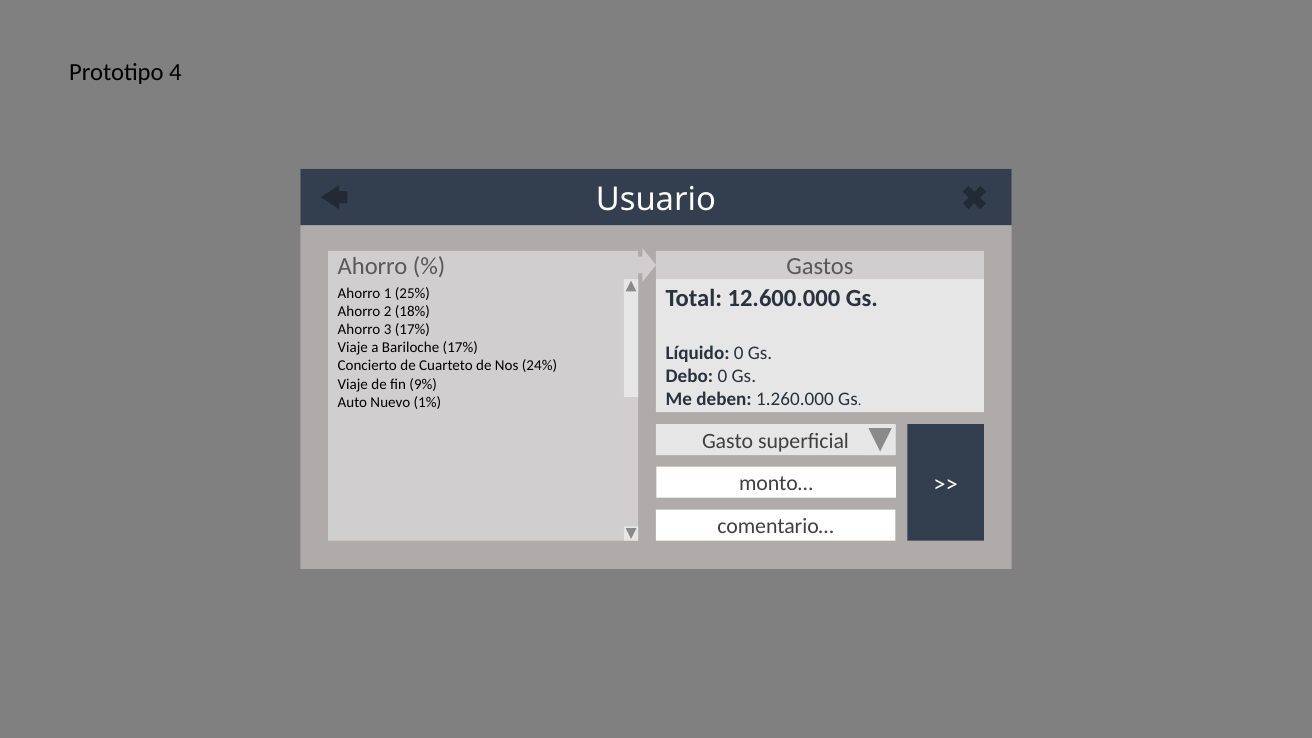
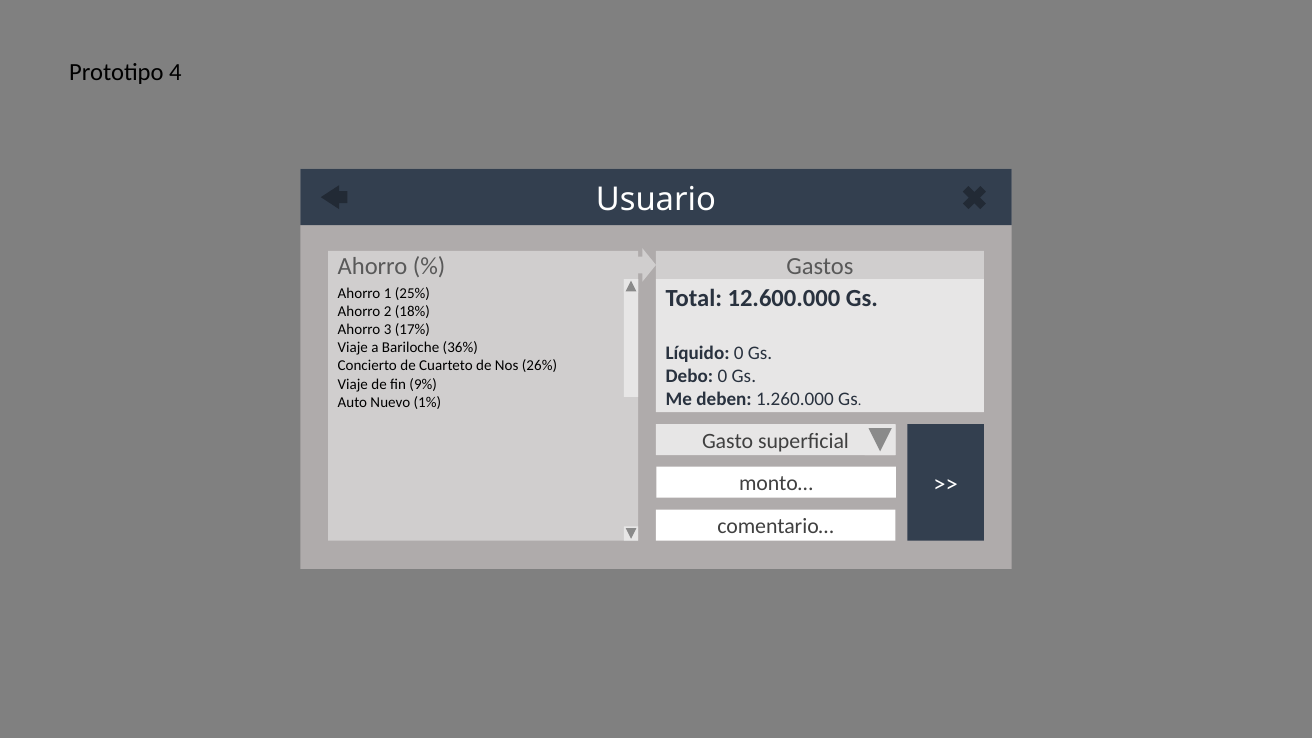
Bariloche 17%: 17% -> 36%
24%: 24% -> 26%
